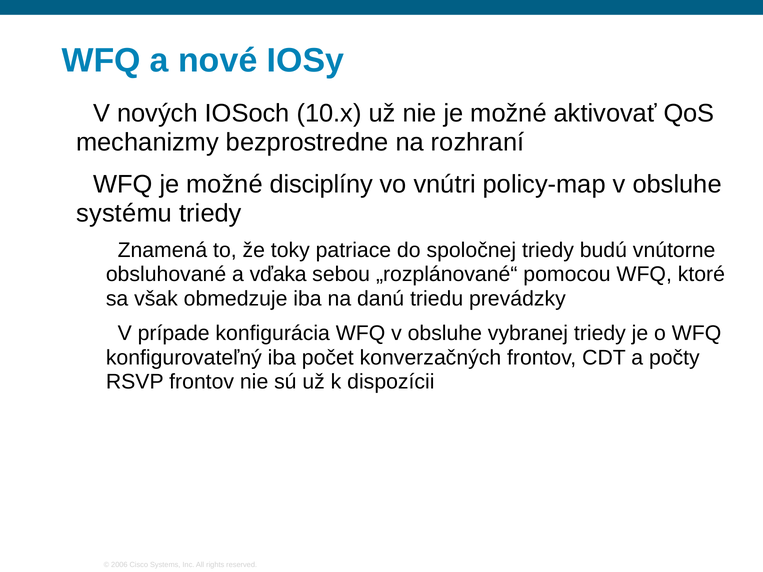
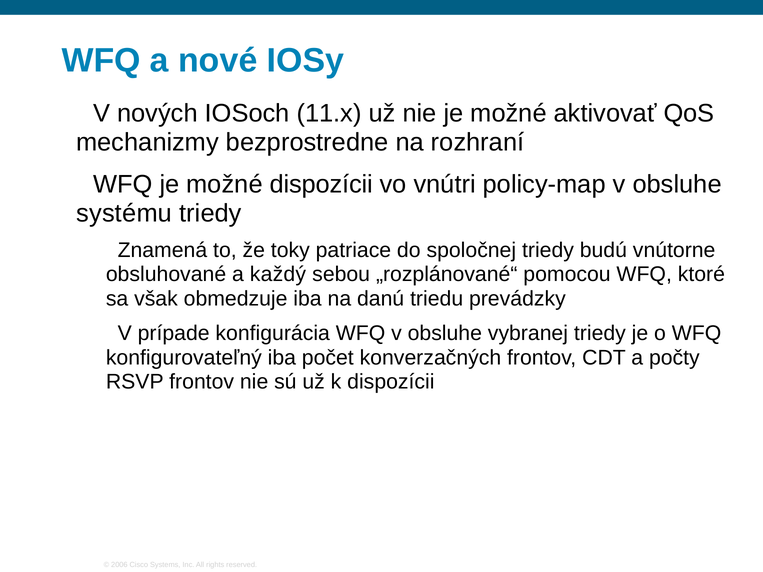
10.x: 10.x -> 11.x
možné disciplíny: disciplíny -> dispozícii
vďaka: vďaka -> každý
